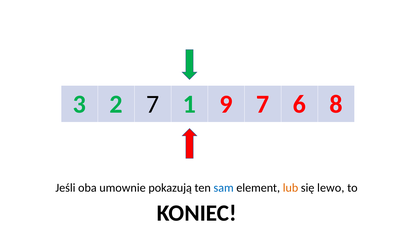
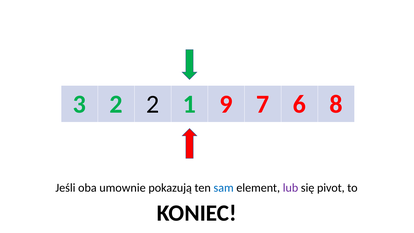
2 7: 7 -> 2
lub colour: orange -> purple
lewo: lewo -> pivot
